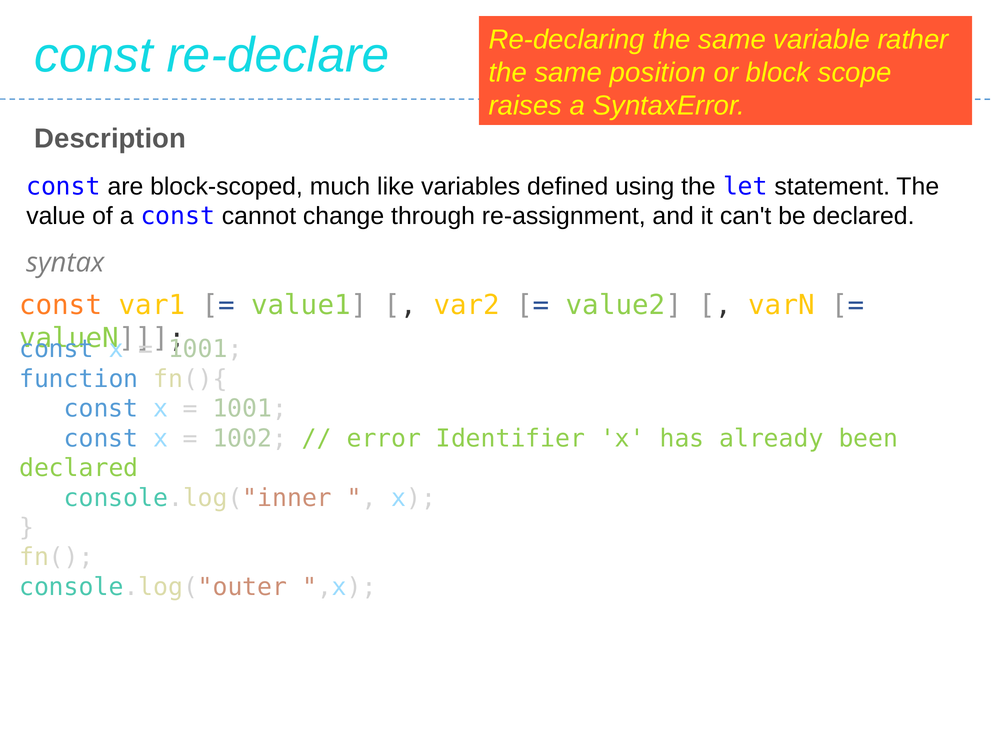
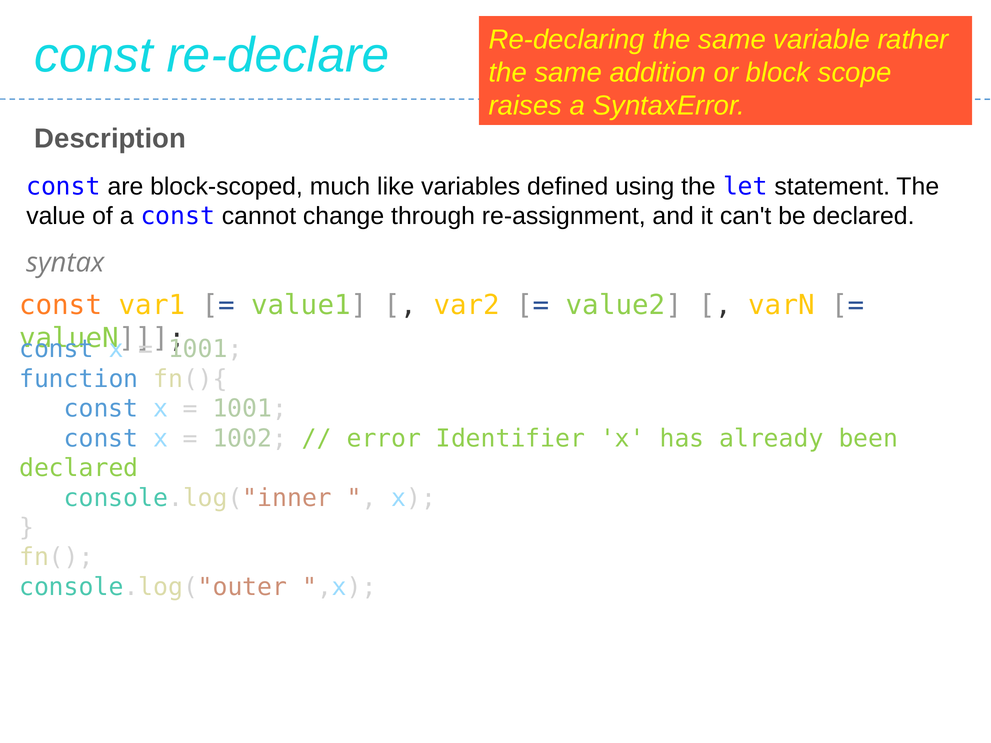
position: position -> addition
